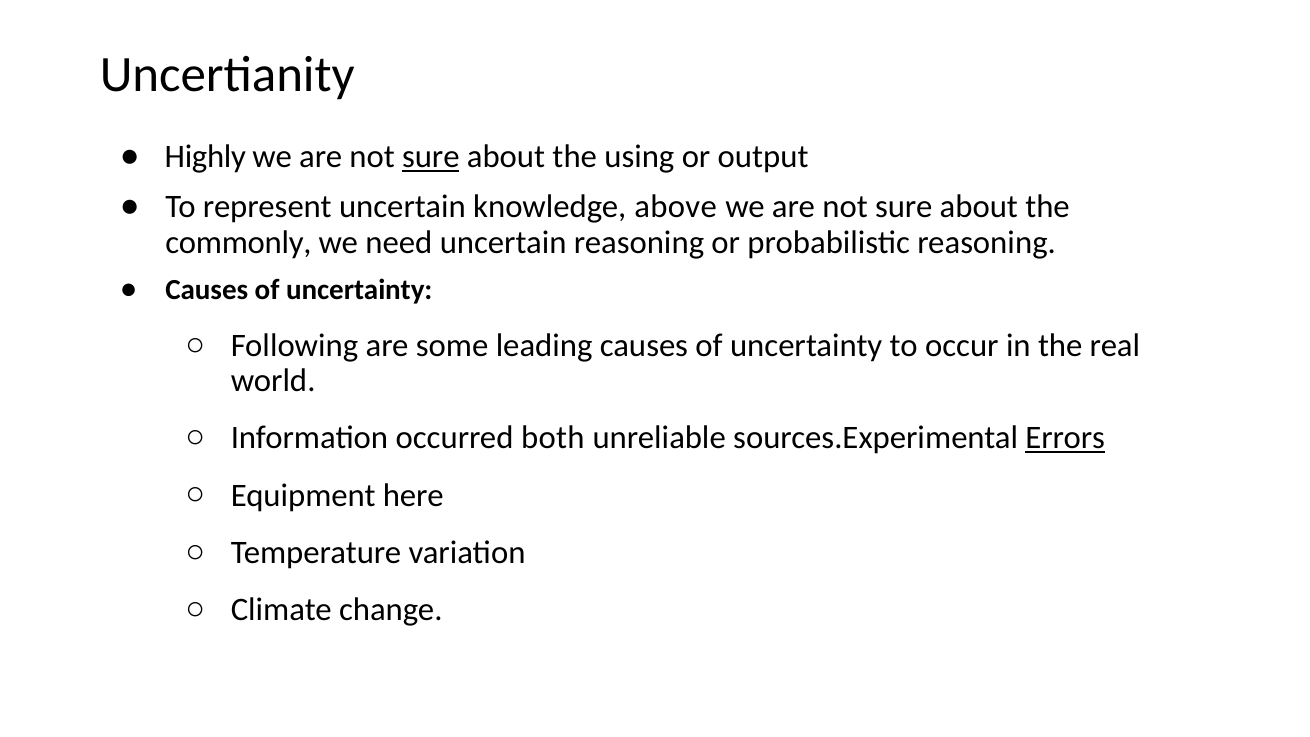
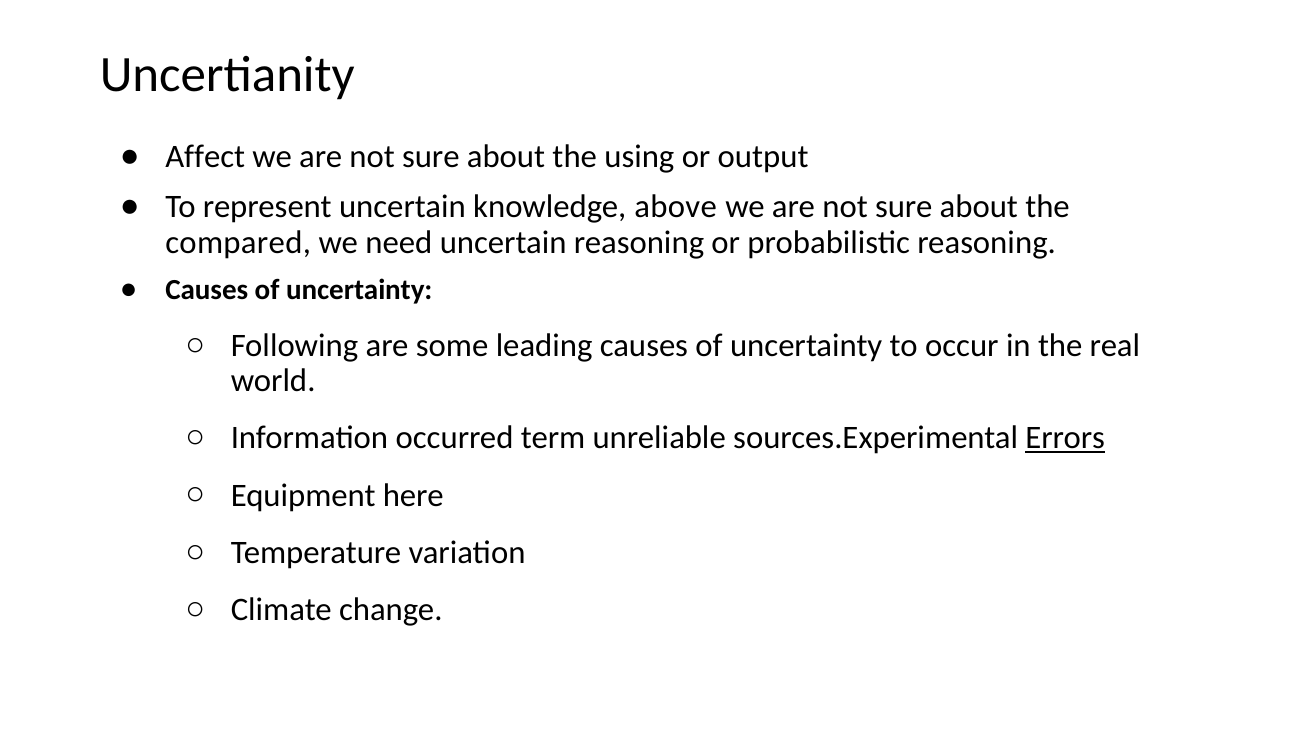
Highly: Highly -> Affect
sure at (431, 157) underline: present -> none
commonly: commonly -> compared
both: both -> term
